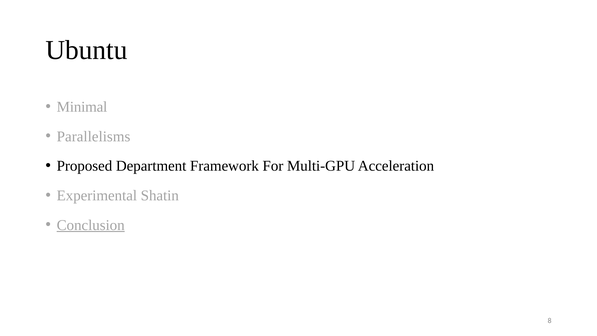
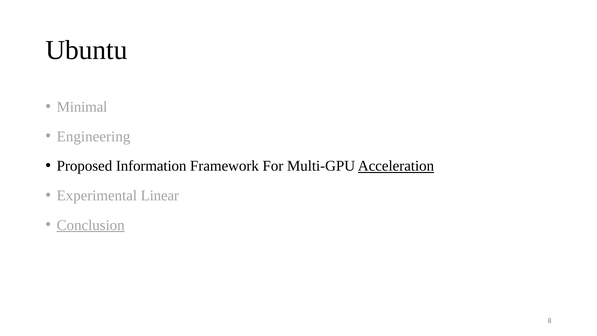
Parallelisms: Parallelisms -> Engineering
Department: Department -> Information
Acceleration underline: none -> present
Shatin: Shatin -> Linear
